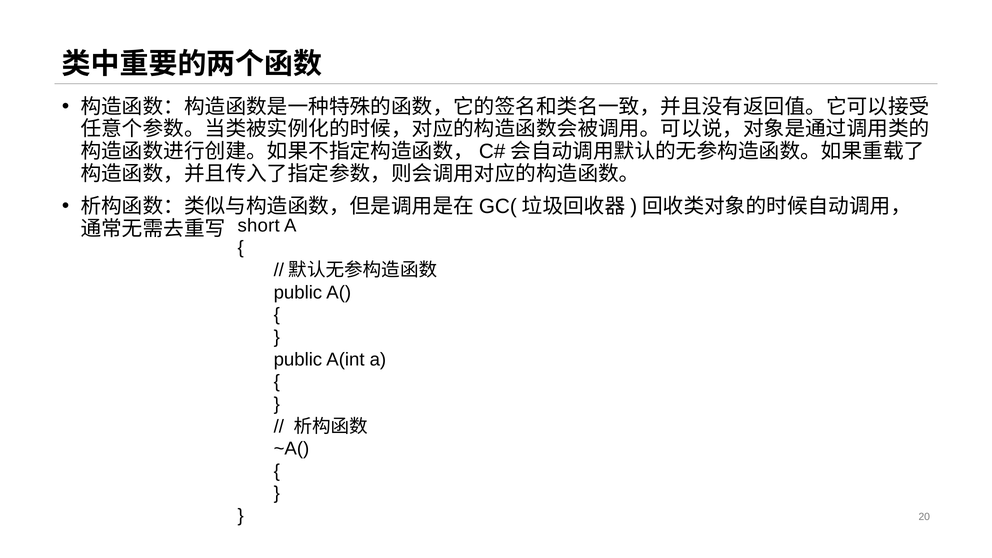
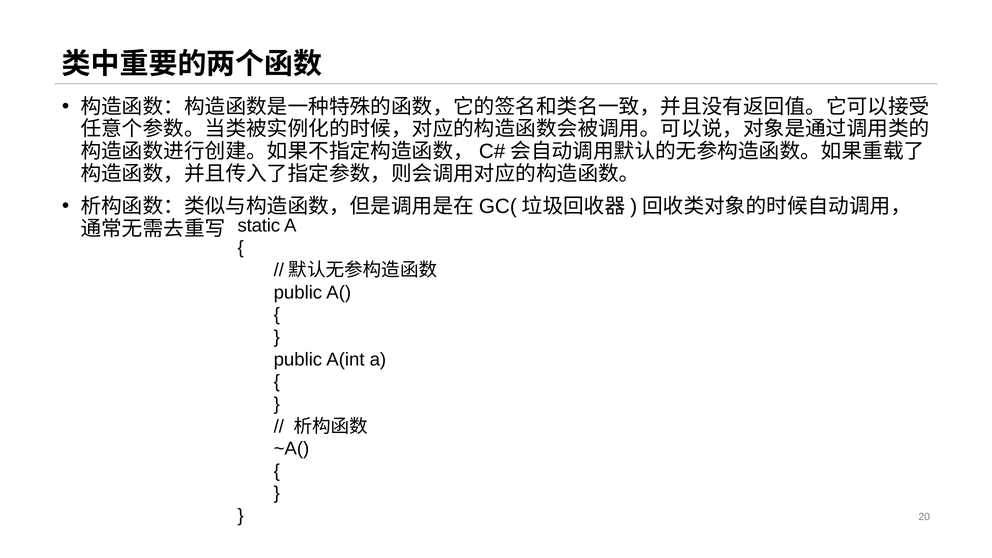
short: short -> static
